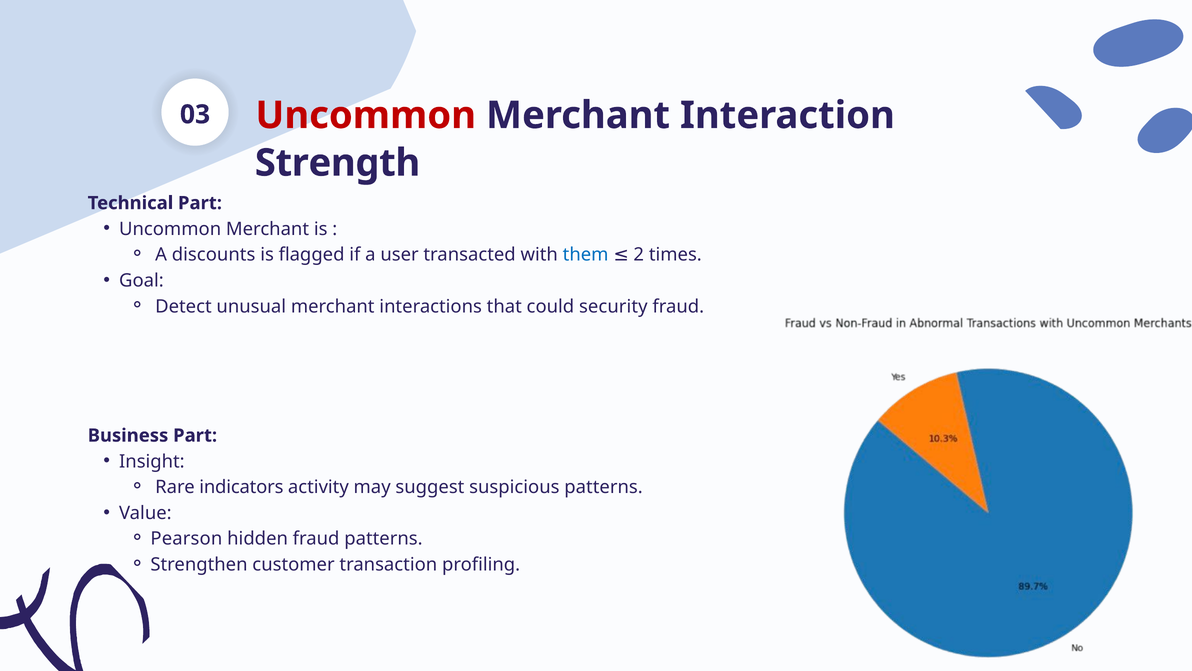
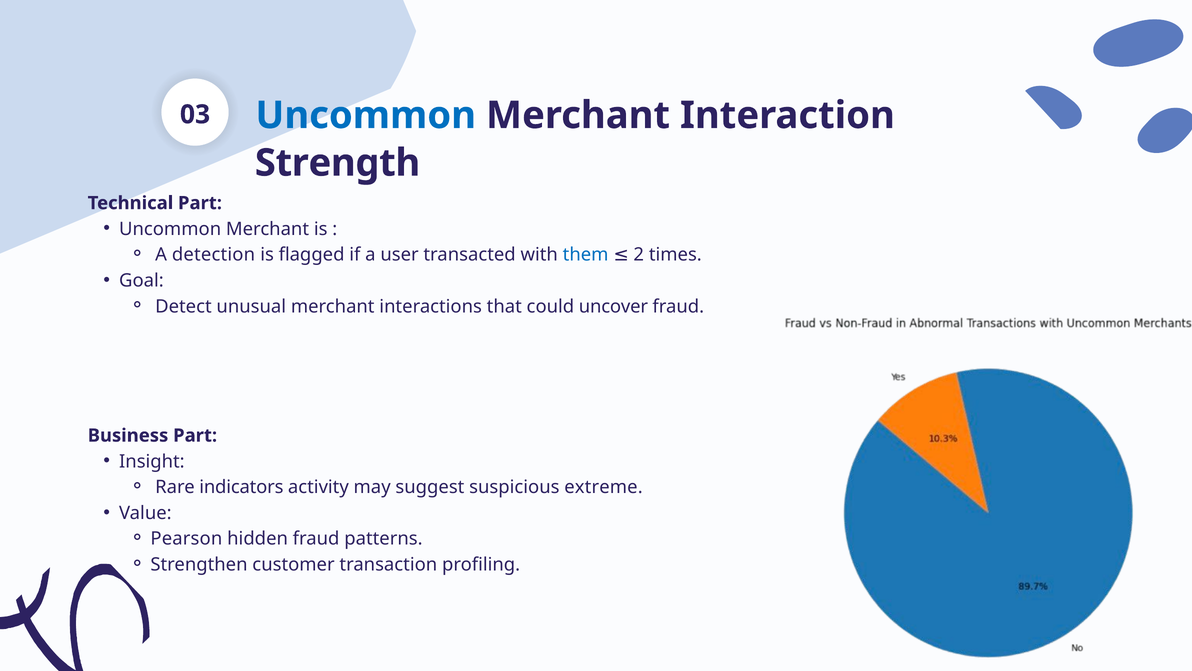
Uncommon at (366, 115) colour: red -> blue
discounts: discounts -> detection
security: security -> uncover
suspicious patterns: patterns -> extreme
